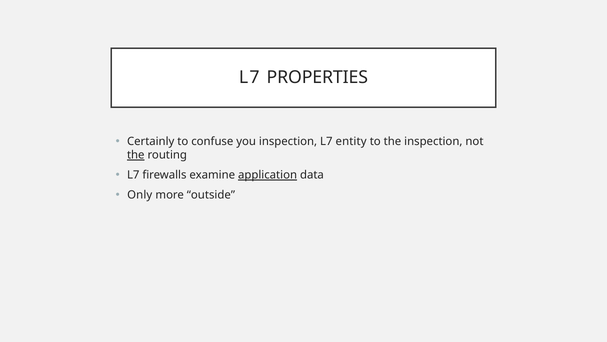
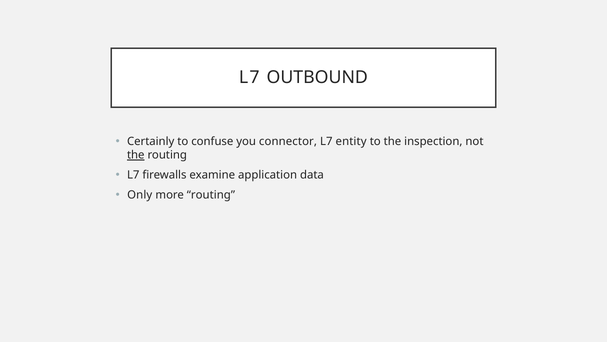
PROPERTIES: PROPERTIES -> OUTBOUND
you inspection: inspection -> connector
application underline: present -> none
more outside: outside -> routing
